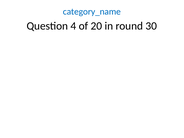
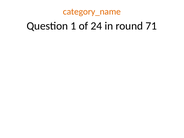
category_name colour: blue -> orange
4: 4 -> 1
20: 20 -> 24
30: 30 -> 71
